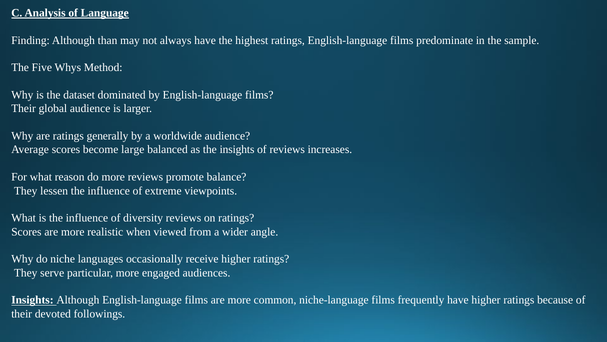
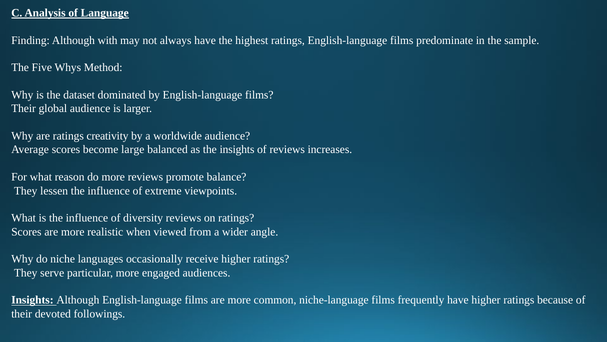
than: than -> with
generally: generally -> creativity
